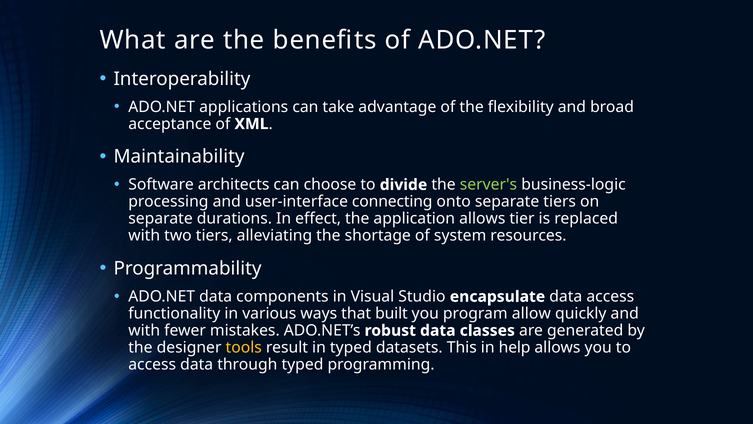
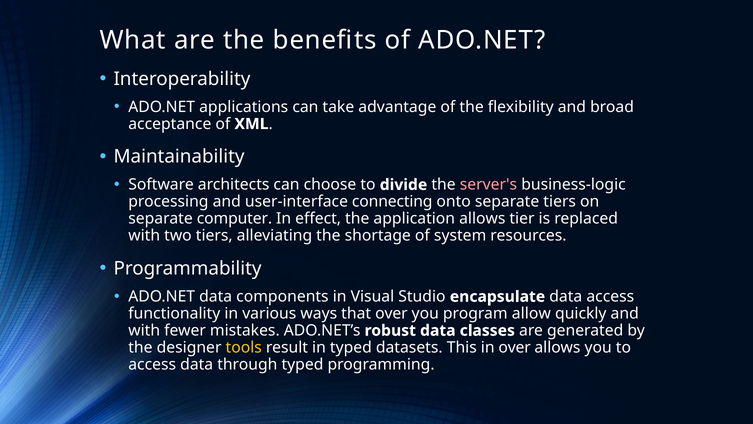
server's colour: light green -> pink
durations: durations -> computer
that built: built -> over
in help: help -> over
